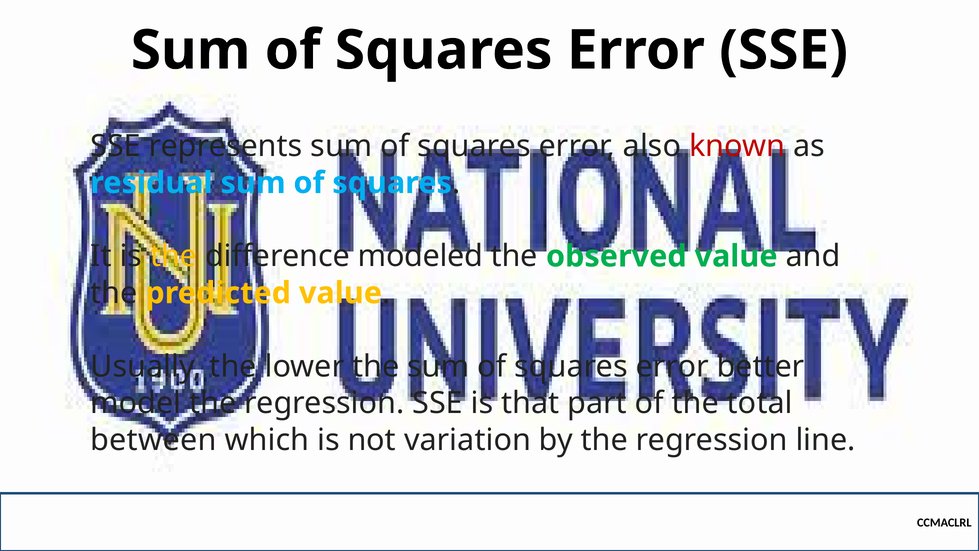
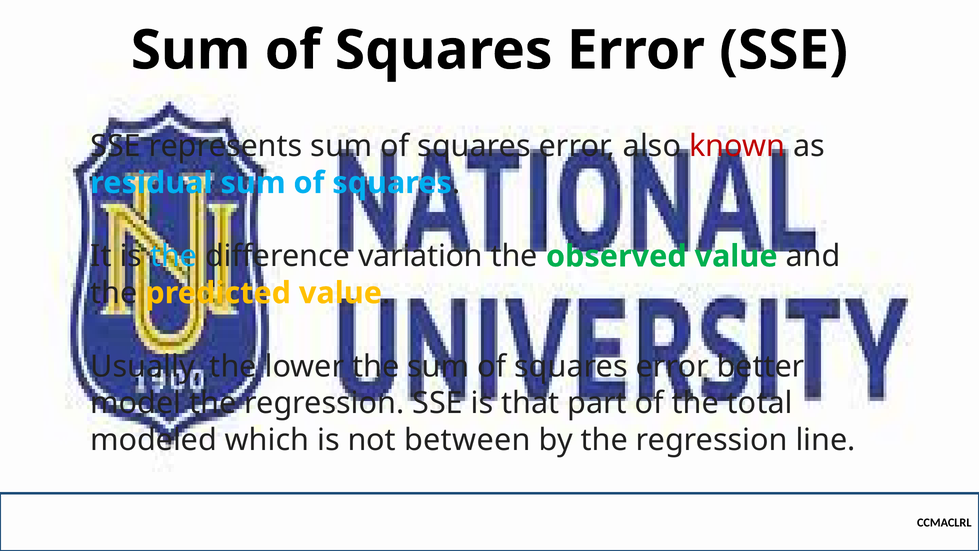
the at (174, 256) colour: yellow -> light blue
modeled: modeled -> variation
between: between -> modeled
variation: variation -> between
